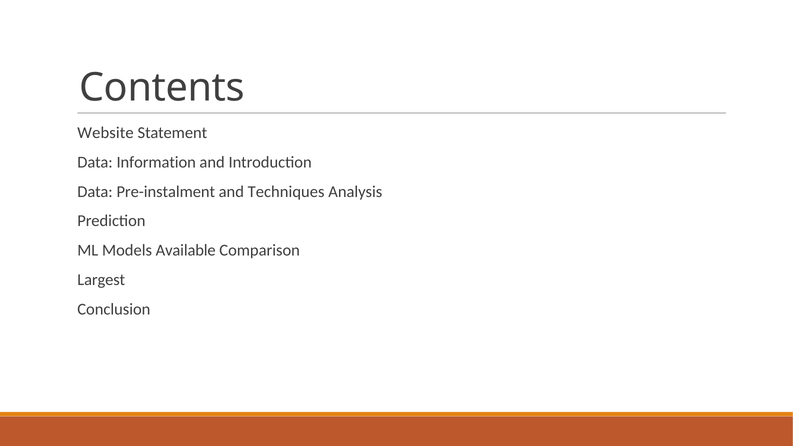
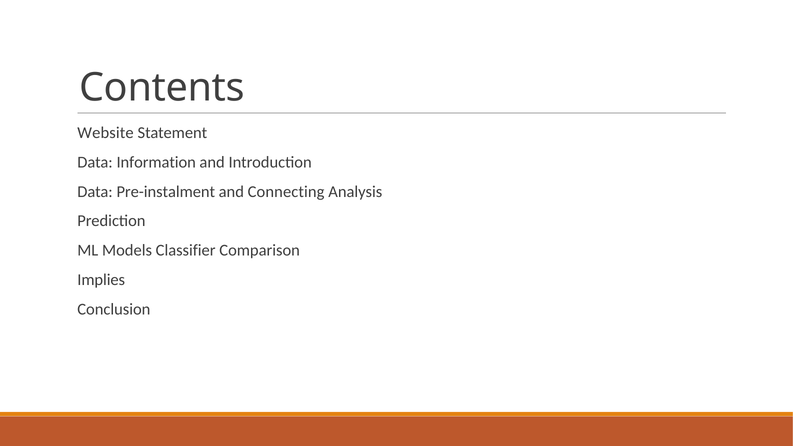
Techniques: Techniques -> Connecting
Available: Available -> Classifier
Largest: Largest -> Implies
